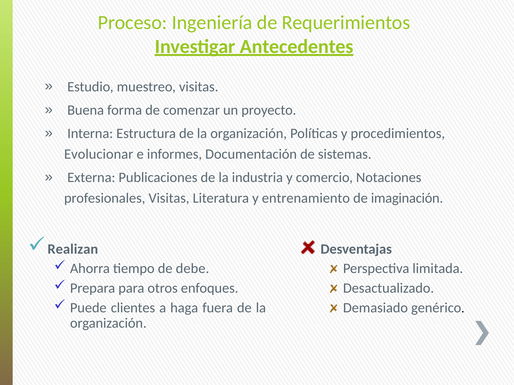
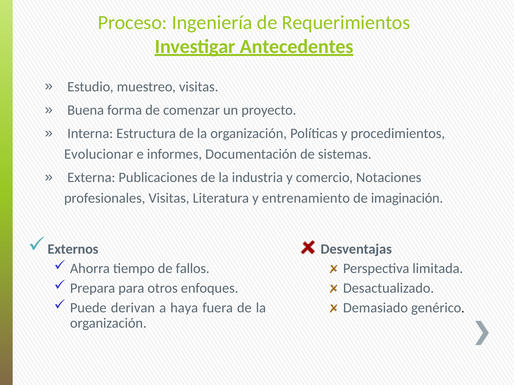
Realizan: Realizan -> Externos
debe: debe -> fallos
clientes: clientes -> derivan
haga: haga -> haya
